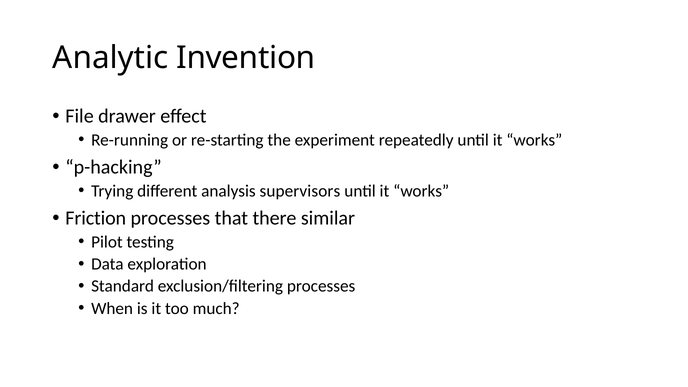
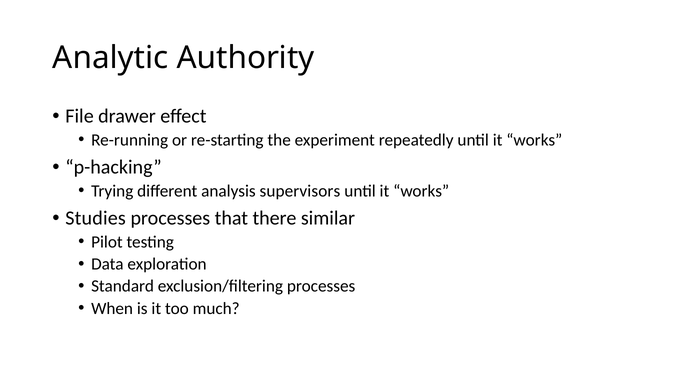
Invention: Invention -> Authority
Friction: Friction -> Studies
